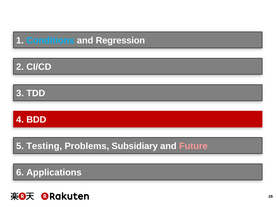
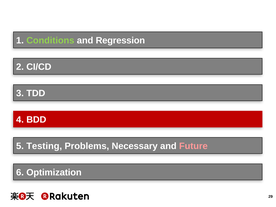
Conditions colour: light blue -> light green
Subsidiary: Subsidiary -> Necessary
Applications: Applications -> Optimization
